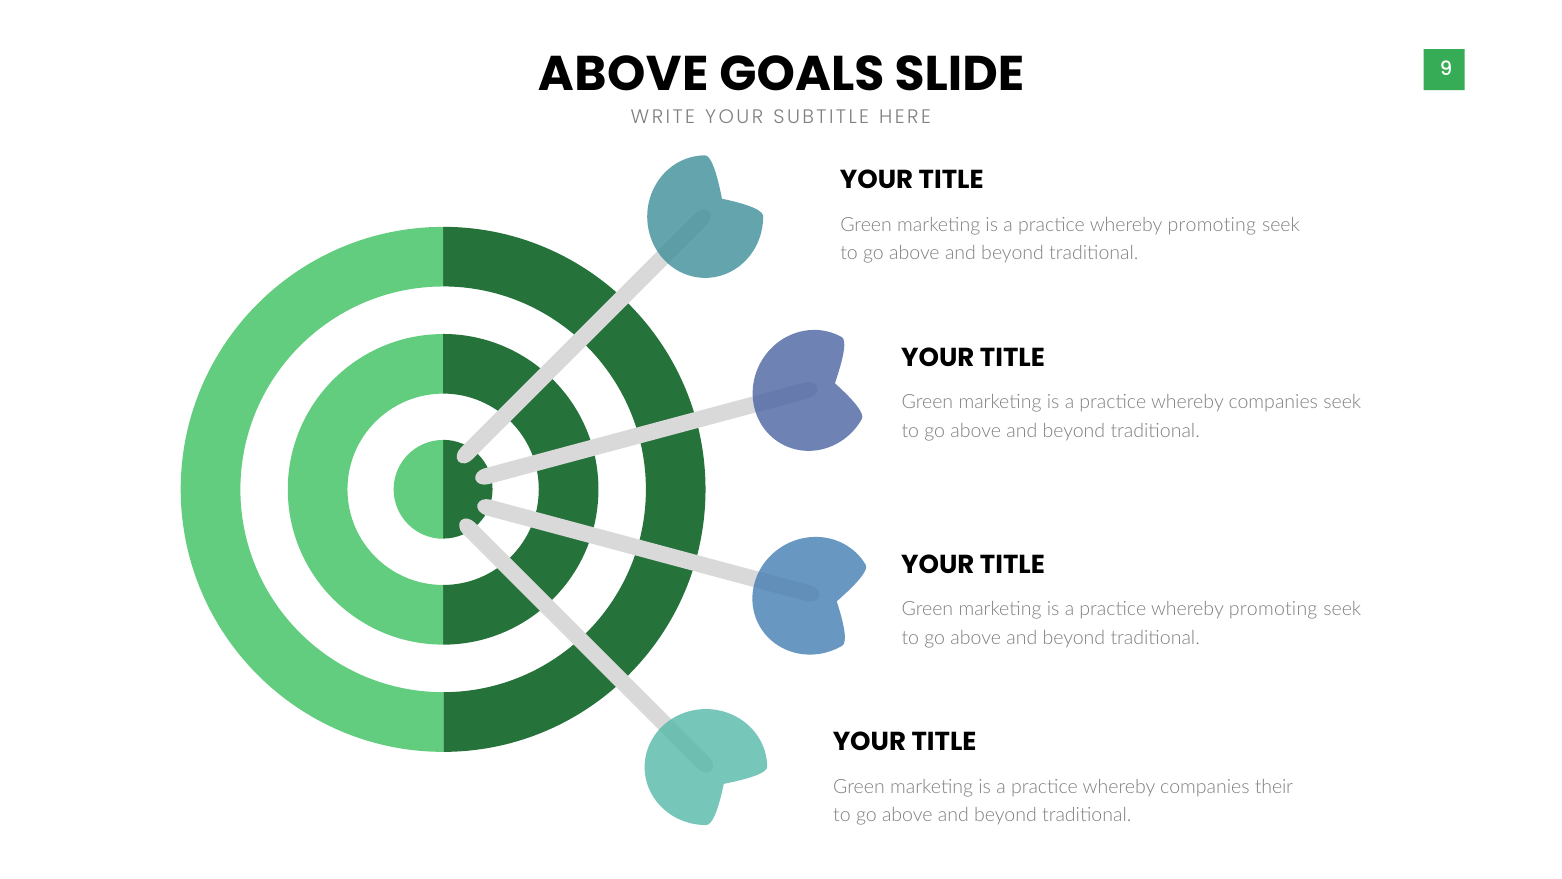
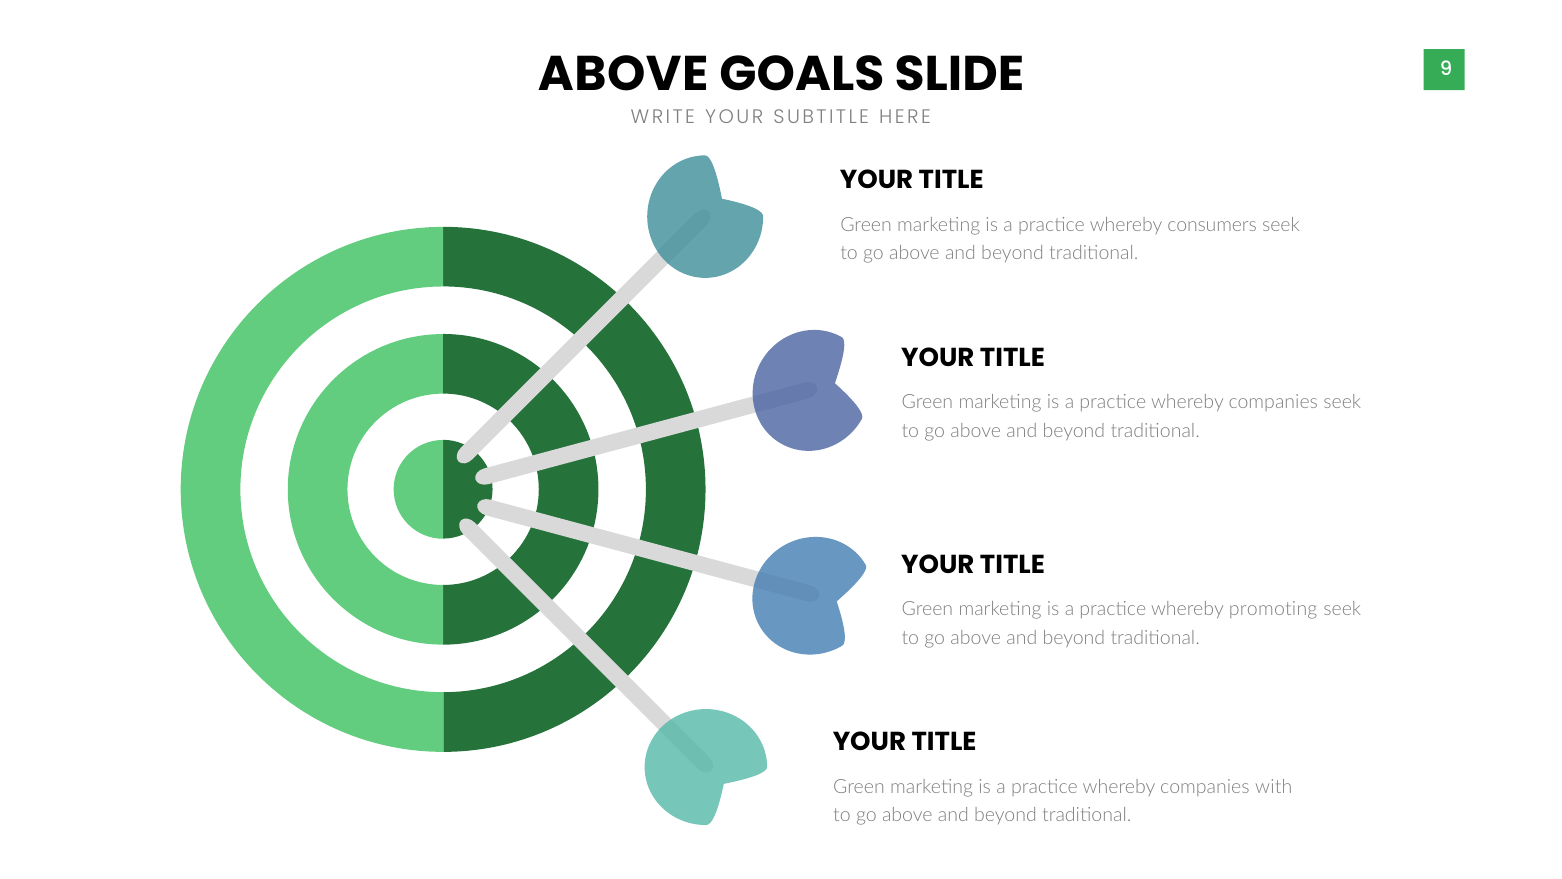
promoting at (1212, 225): promoting -> consumers
their: their -> with
